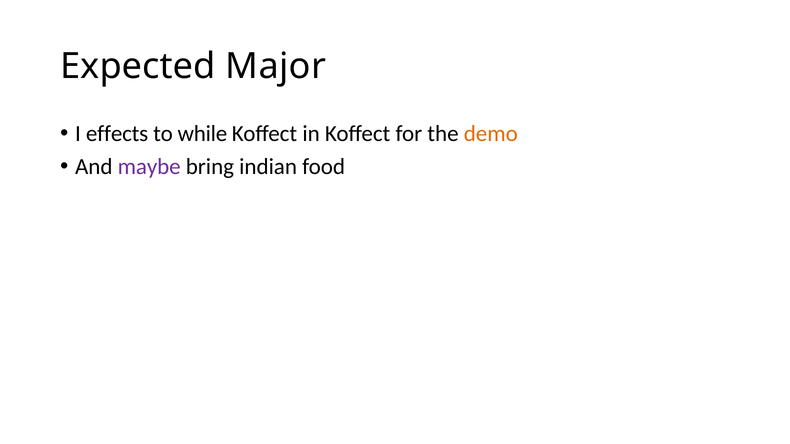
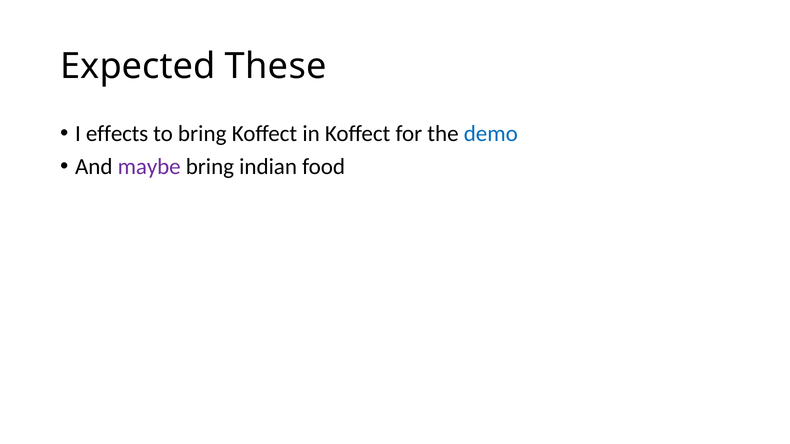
Major: Major -> These
to while: while -> bring
demo colour: orange -> blue
